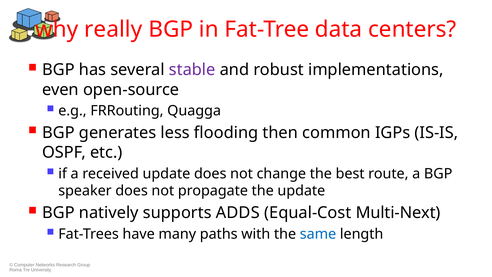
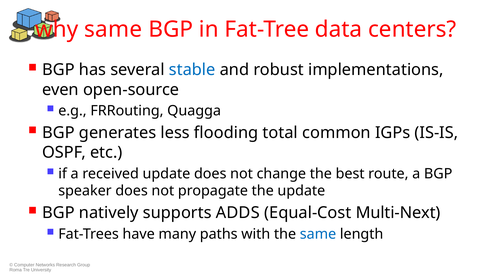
why really: really -> same
stable colour: purple -> blue
then: then -> total
